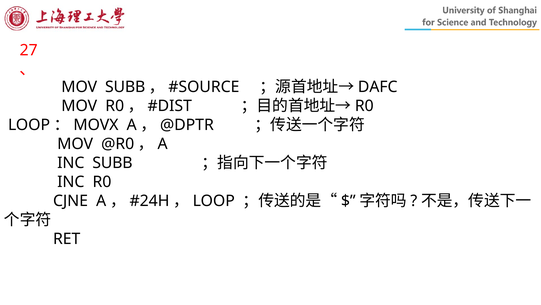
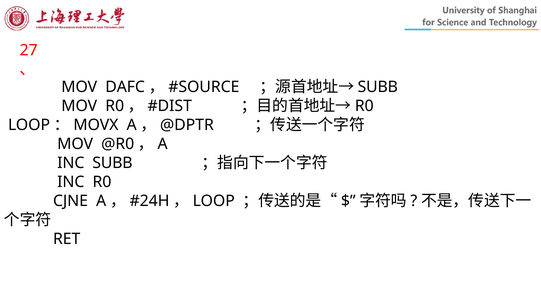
MOV SUBB: SUBB -> DAFC
DAFC at (378, 87): DAFC -> SUBB
